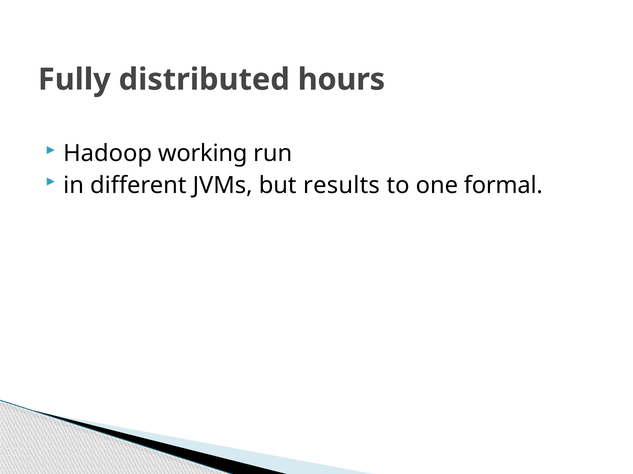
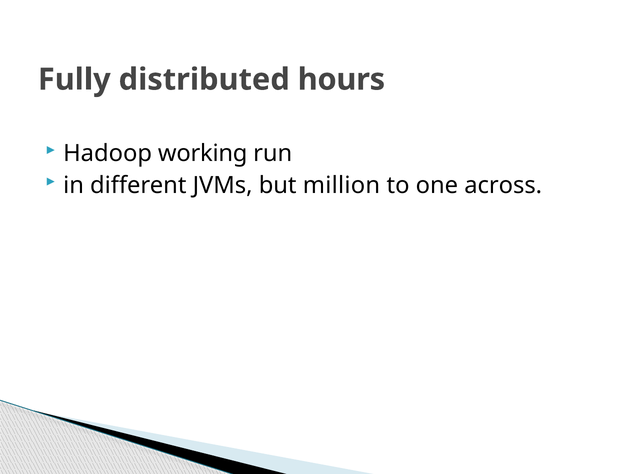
results: results -> million
formal: formal -> across
